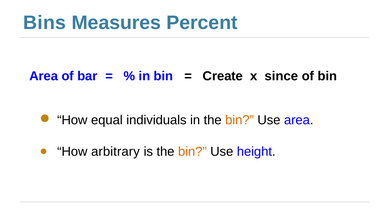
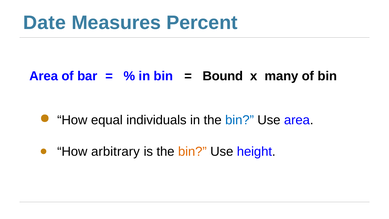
Bins: Bins -> Date
Create: Create -> Bound
since: since -> many
bin at (240, 120) colour: orange -> blue
